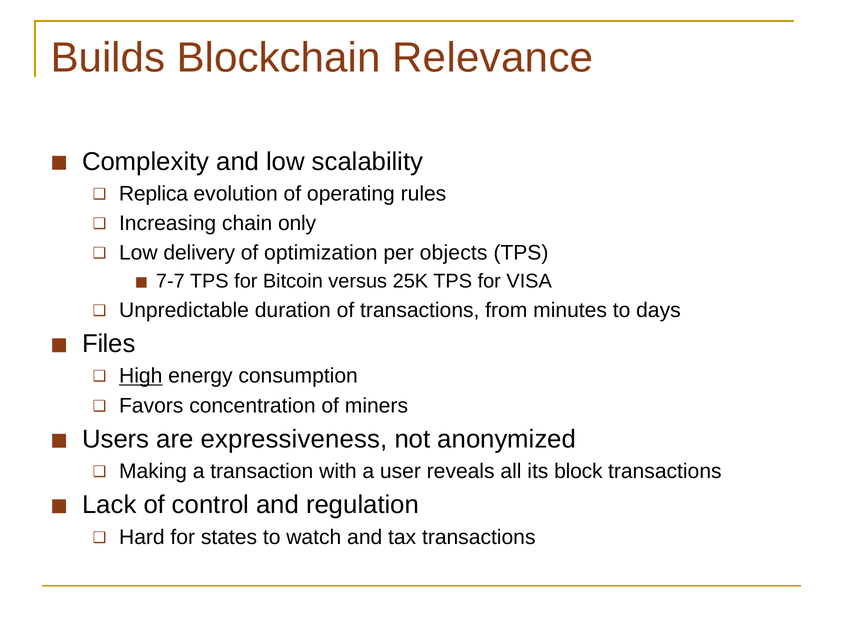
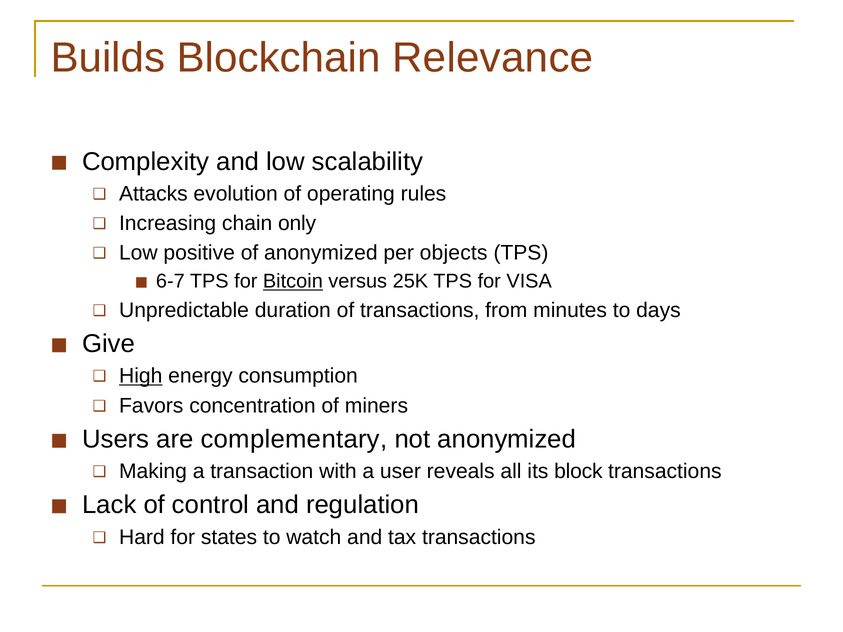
Replica: Replica -> Attacks
delivery: delivery -> positive
of optimization: optimization -> anonymized
7-7: 7-7 -> 6-7
Bitcoin underline: none -> present
Files: Files -> Give
expressiveness: expressiveness -> complementary
